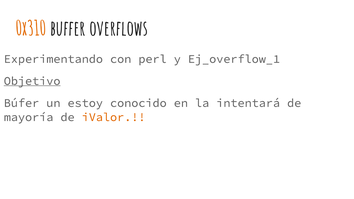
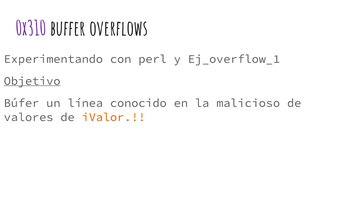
0x310 colour: orange -> purple
estoy: estoy -> línea
intentará: intentará -> malicioso
mayoría: mayoría -> valores
